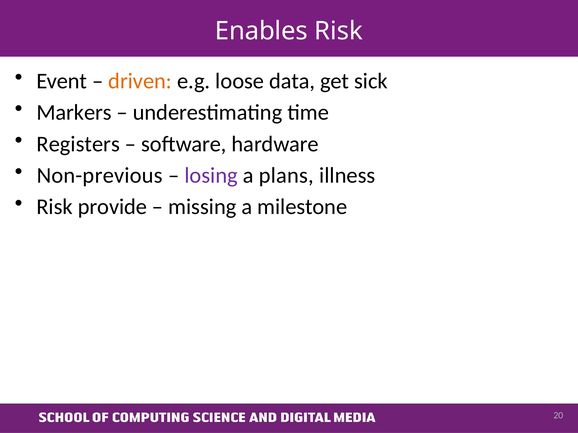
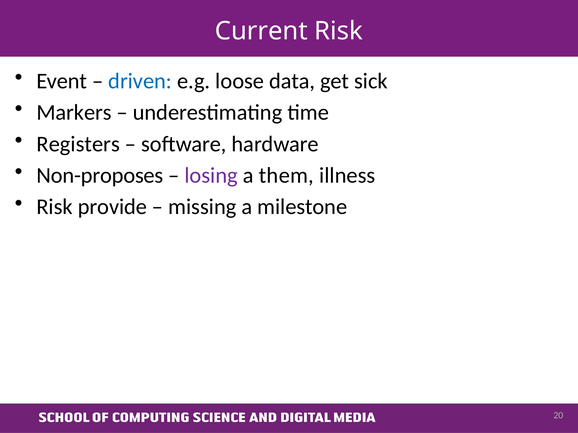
Enables: Enables -> Current
driven colour: orange -> blue
Non-previous: Non-previous -> Non-proposes
plans: plans -> them
